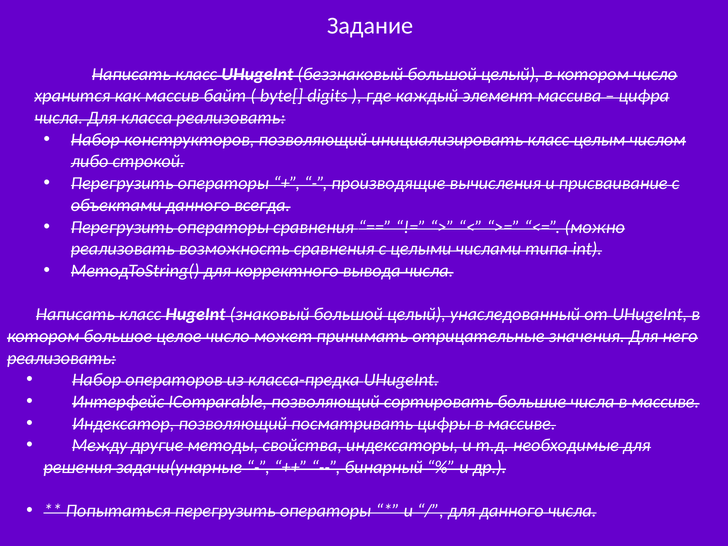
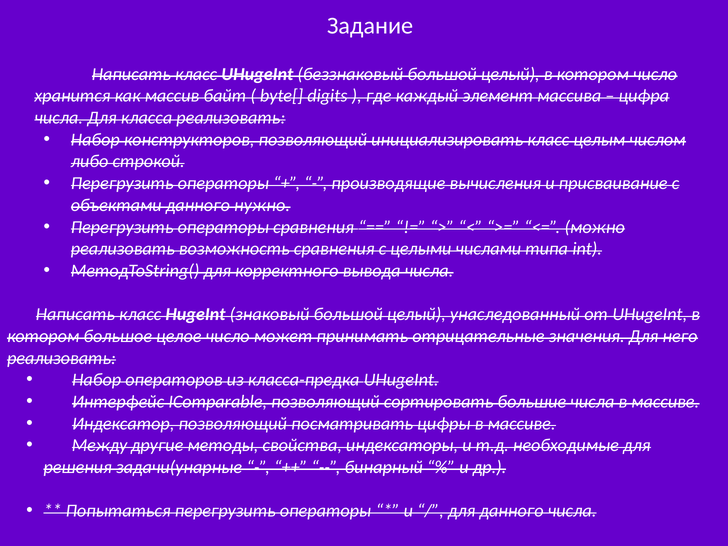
всегда: всегда -> нужно
